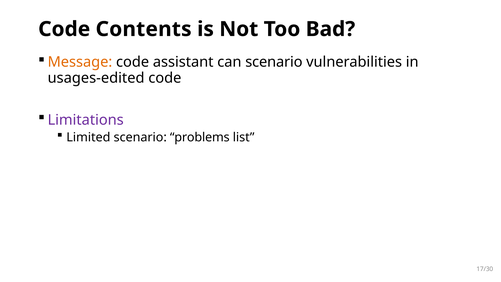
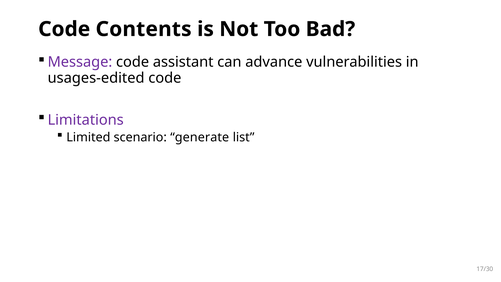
Message colour: orange -> purple
can scenario: scenario -> advance
problems: problems -> generate
